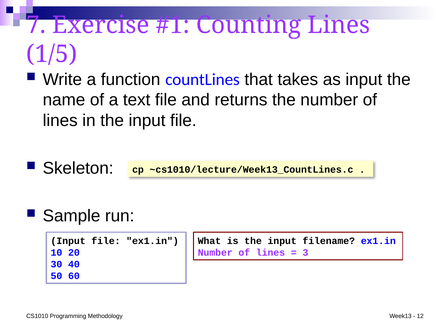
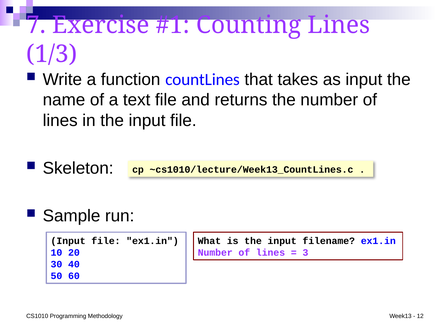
1/5: 1/5 -> 1/3
